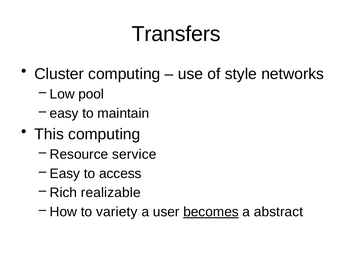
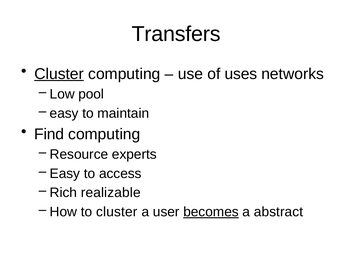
Cluster at (59, 74) underline: none -> present
style: style -> uses
This: This -> Find
service: service -> experts
to variety: variety -> cluster
